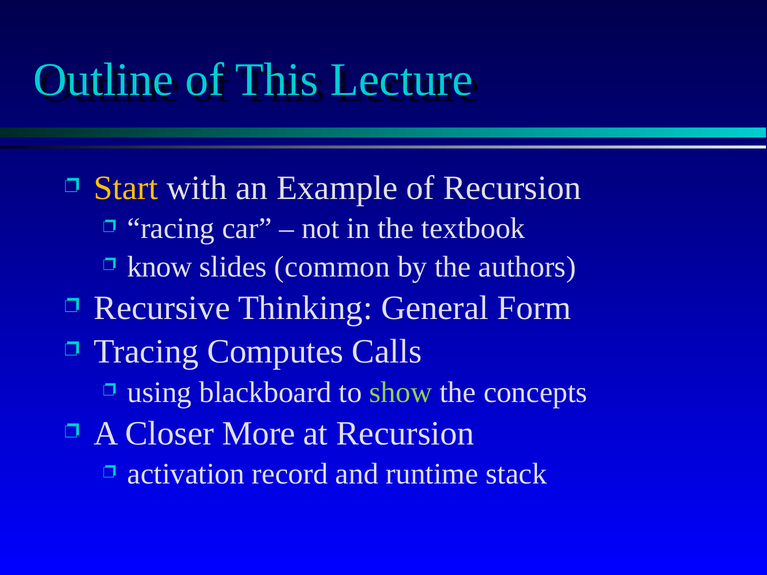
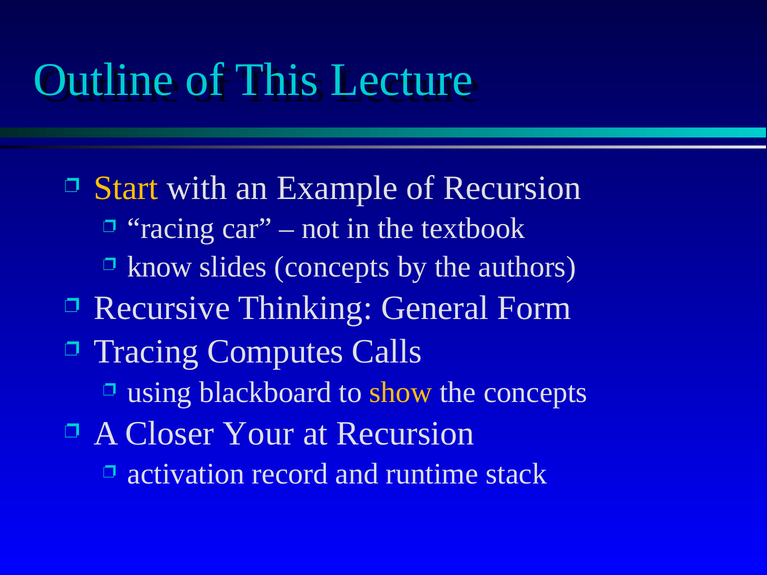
slides common: common -> concepts
show colour: light green -> yellow
More: More -> Your
